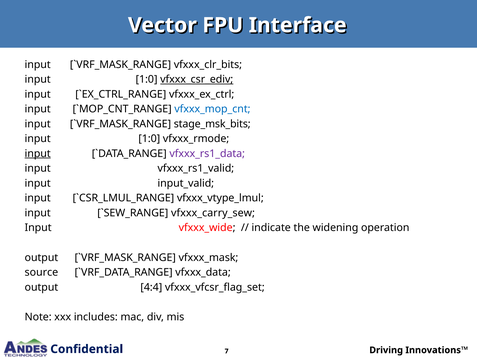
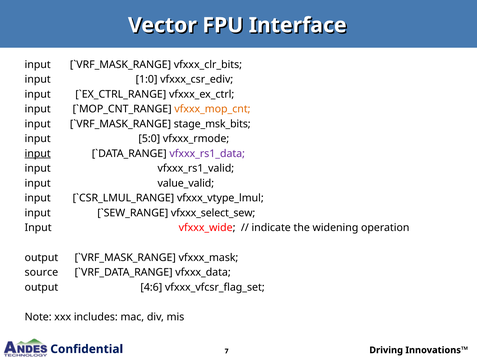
vfxxx_csr_ediv underline: present -> none
vfxxx_mop_cnt colour: blue -> orange
1:0 at (149, 139): 1:0 -> 5:0
input_valid: input_valid -> value_valid
vfxxx_carry_sew: vfxxx_carry_sew -> vfxxx_select_sew
4:4: 4:4 -> 4:6
